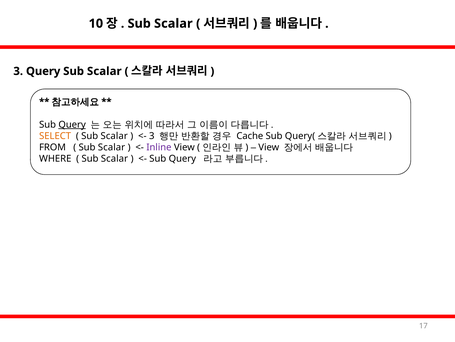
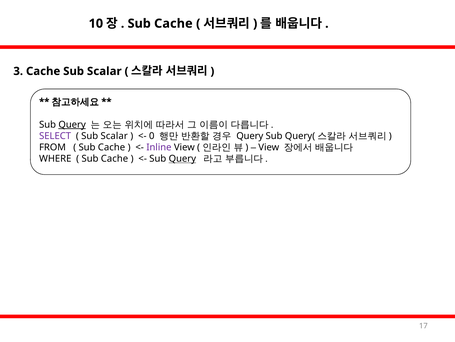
Scalar at (173, 23): Scalar -> Cache
3 Query: Query -> Cache
SELECT colour: orange -> purple
3 at (152, 136): 3 -> 0
Cache at (250, 136): Cache -> Query
Scalar at (112, 147): Scalar -> Cache
Scalar at (114, 158): Scalar -> Cache
Query at (182, 158) underline: none -> present
